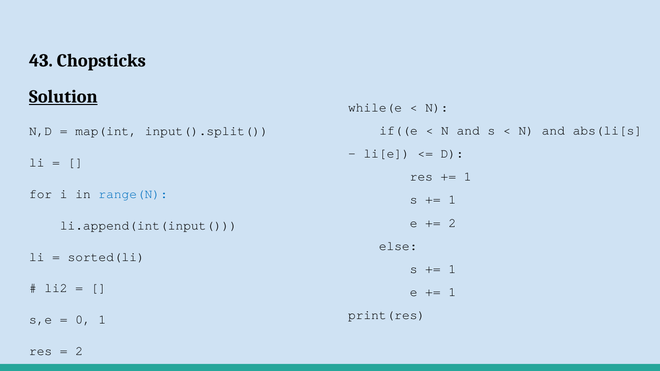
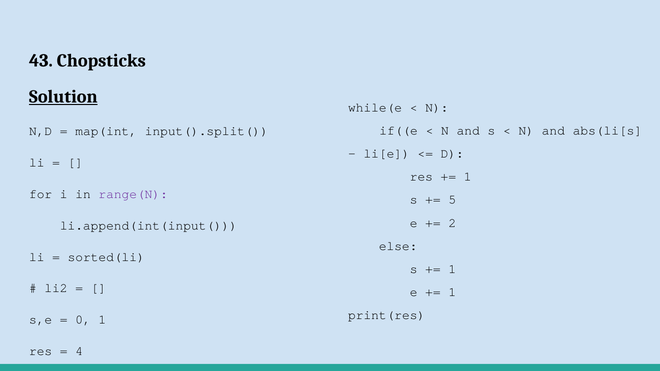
range(N colour: blue -> purple
1 at (452, 200): 1 -> 5
2 at (79, 351): 2 -> 4
